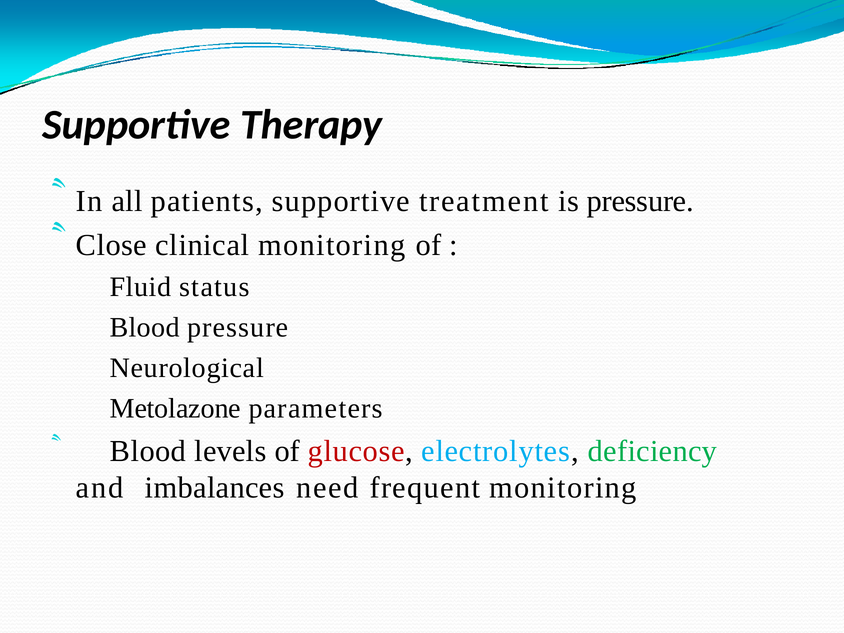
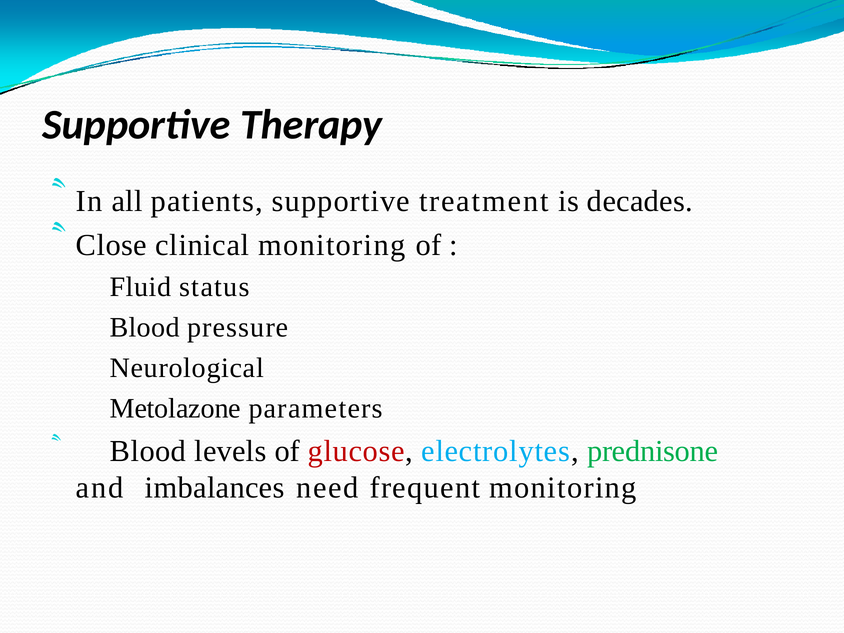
is pressure: pressure -> decades
deficiency: deficiency -> prednisone
